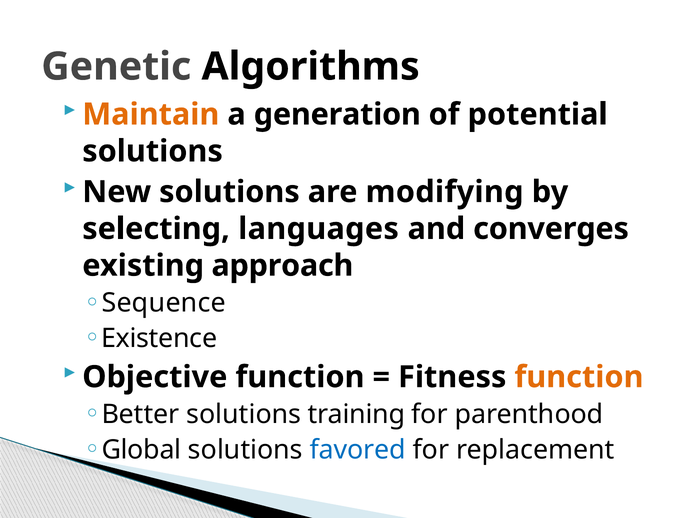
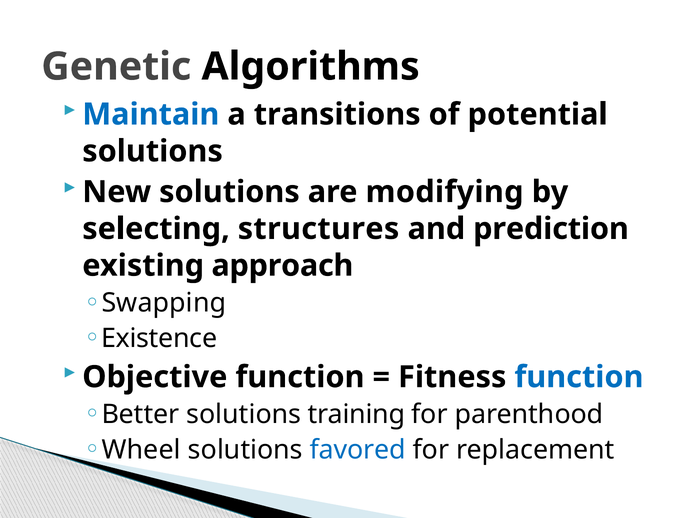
Maintain colour: orange -> blue
generation: generation -> transitions
languages: languages -> structures
converges: converges -> prediction
Sequence: Sequence -> Swapping
function at (579, 377) colour: orange -> blue
Global: Global -> Wheel
